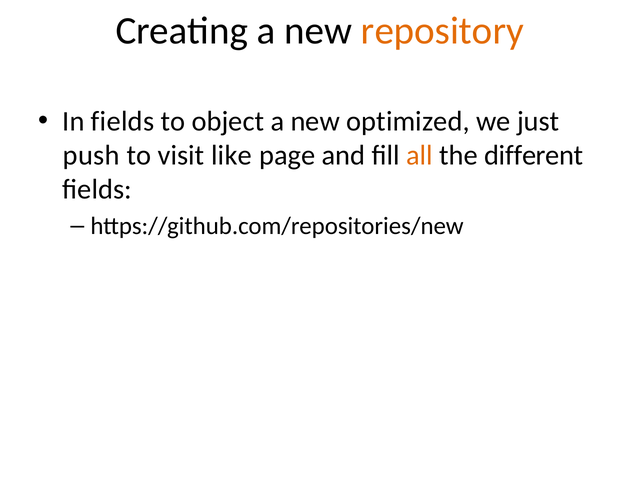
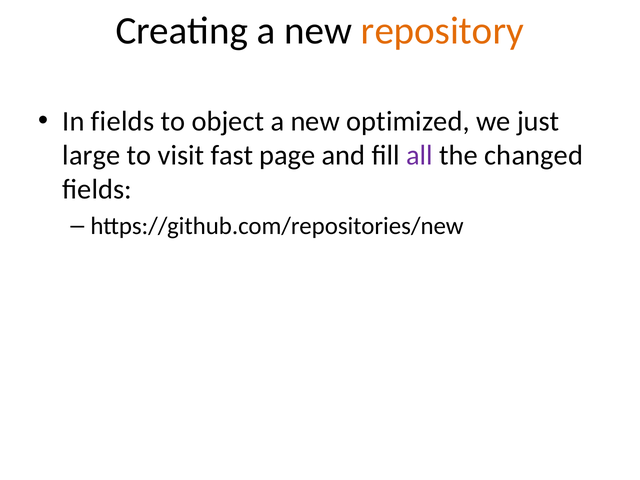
push: push -> large
like: like -> fast
all colour: orange -> purple
different: different -> changed
